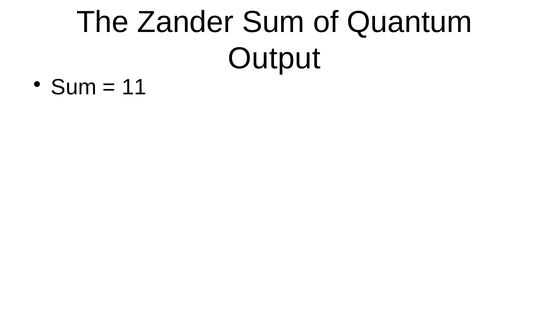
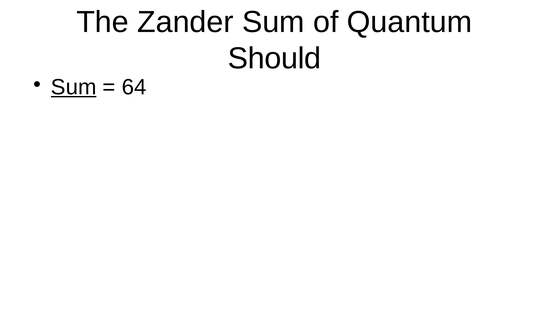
Output: Output -> Should
Sum at (74, 87) underline: none -> present
11: 11 -> 64
